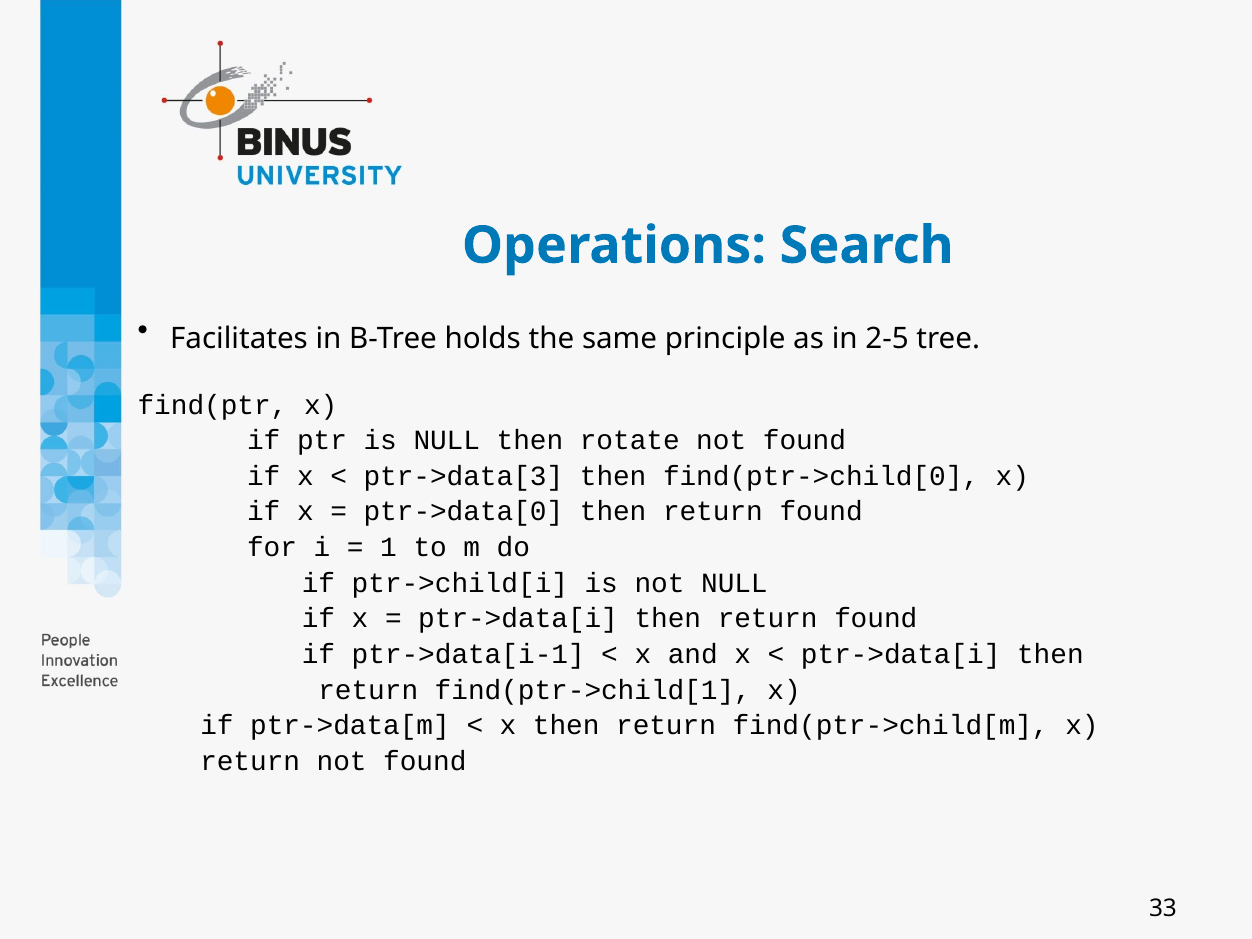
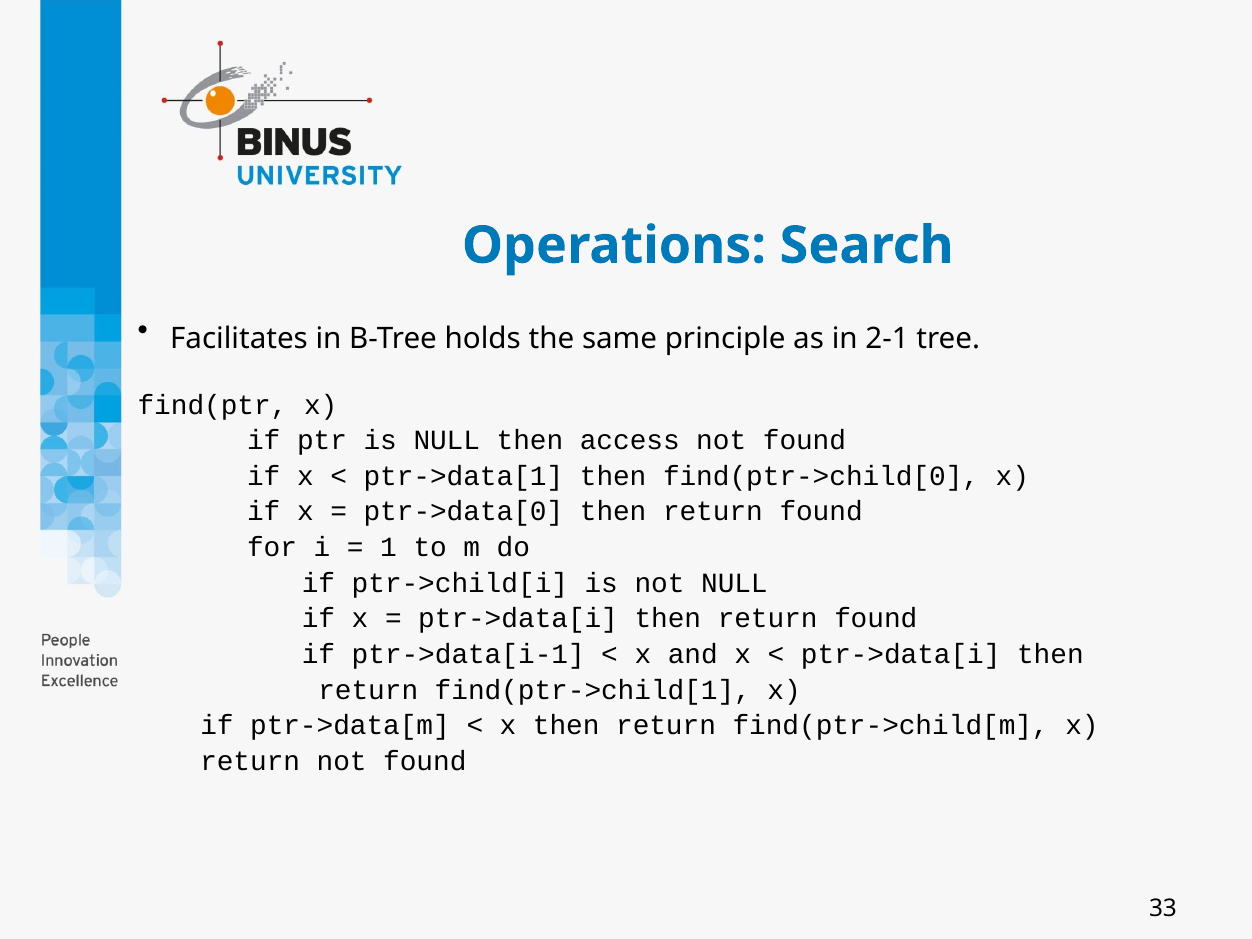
2-5: 2-5 -> 2-1
rotate: rotate -> access
ptr->data[3: ptr->data[3 -> ptr->data[1
